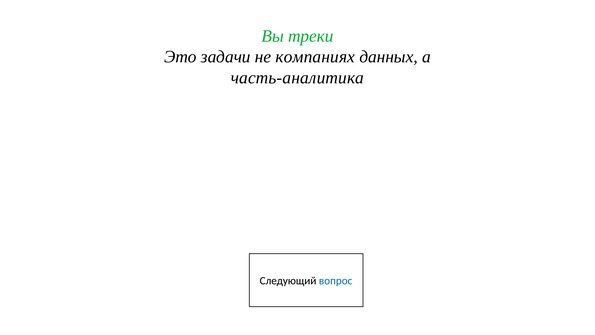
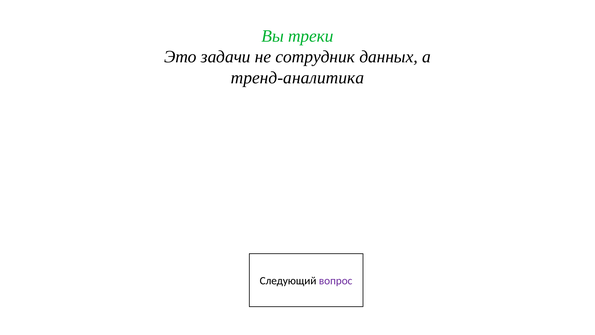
компаниях: компаниях -> сотрудник
часть-аналитика: часть-аналитика -> тренд-аналитика
вопрос colour: blue -> purple
